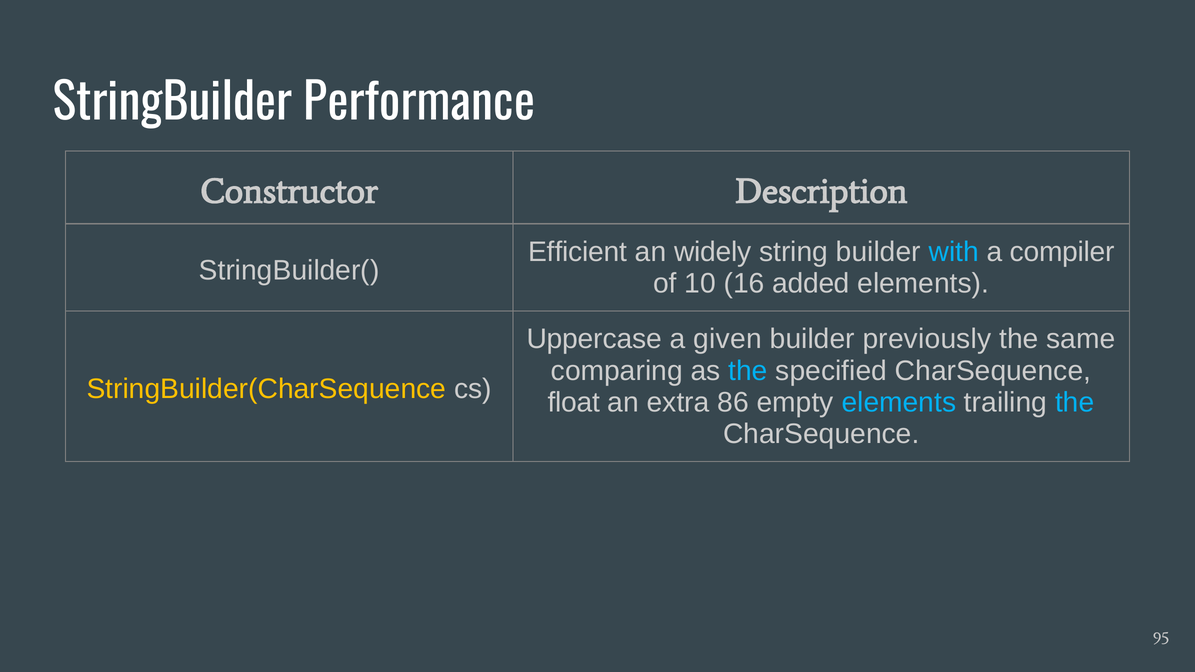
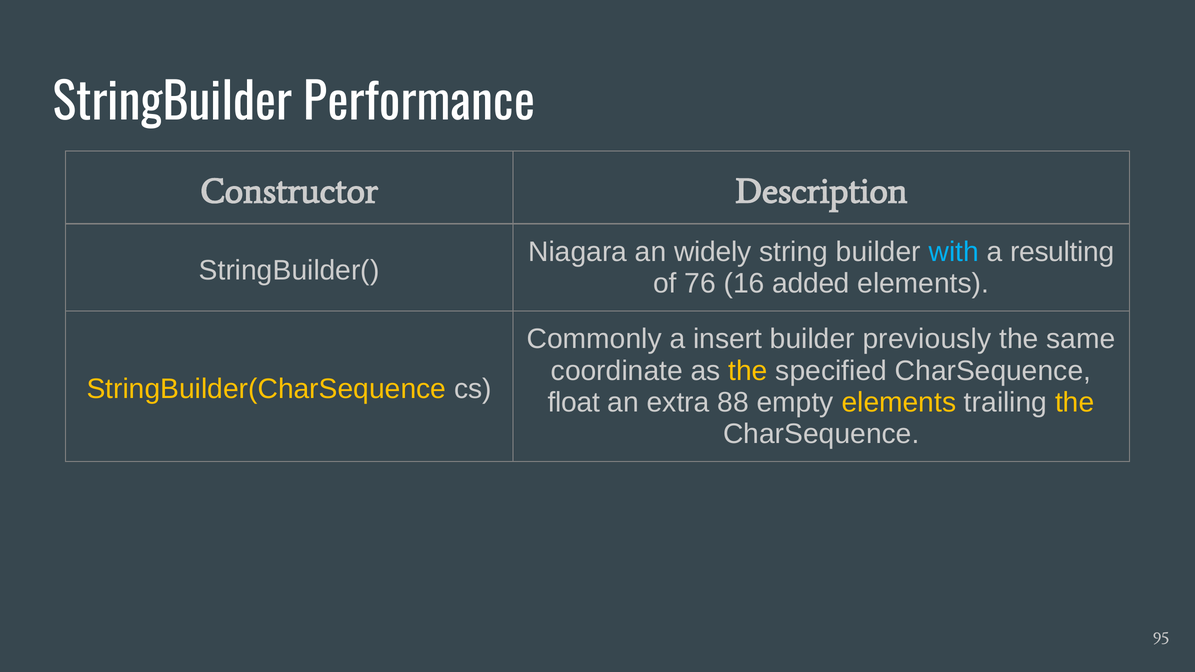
Efficient: Efficient -> Niagara
compiler: compiler -> resulting
10: 10 -> 76
Uppercase: Uppercase -> Commonly
given: given -> insert
comparing: comparing -> coordinate
the at (748, 371) colour: light blue -> yellow
86: 86 -> 88
elements at (899, 403) colour: light blue -> yellow
the at (1075, 403) colour: light blue -> yellow
